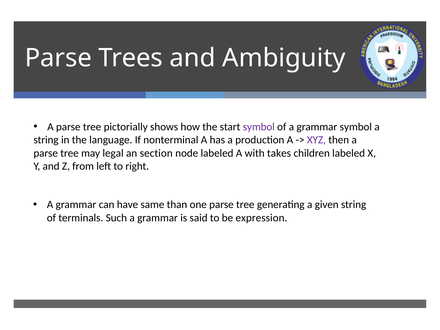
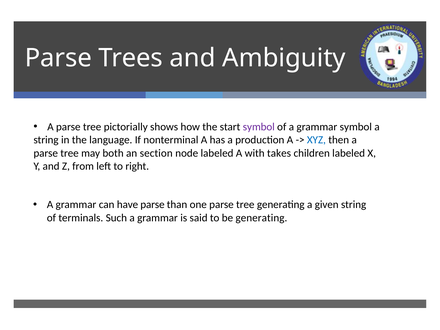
XYZ colour: purple -> blue
legal: legal -> both
have same: same -> parse
be expression: expression -> generating
